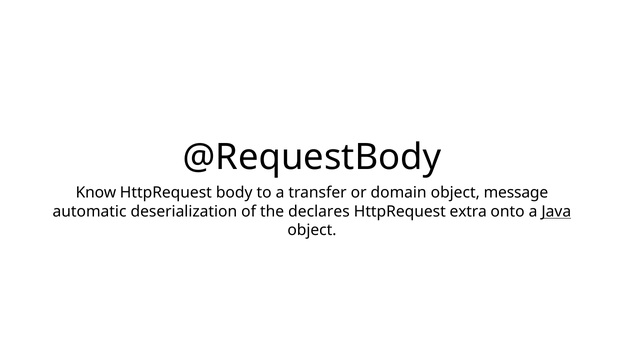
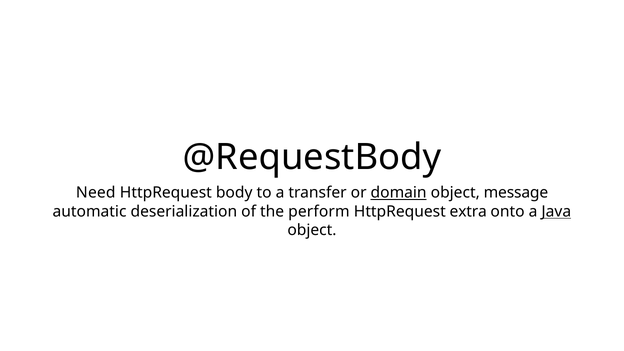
Know: Know -> Need
domain underline: none -> present
declares: declares -> perform
